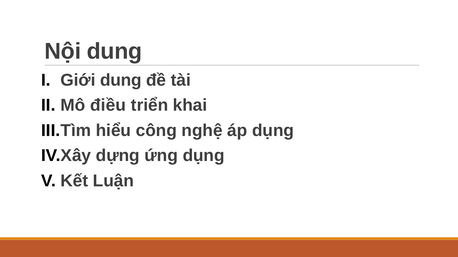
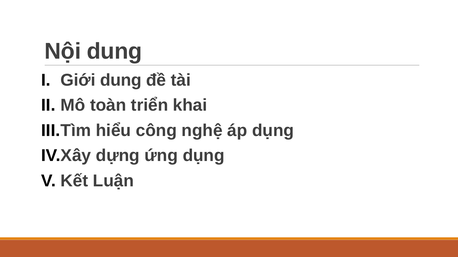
điều: điều -> toàn
